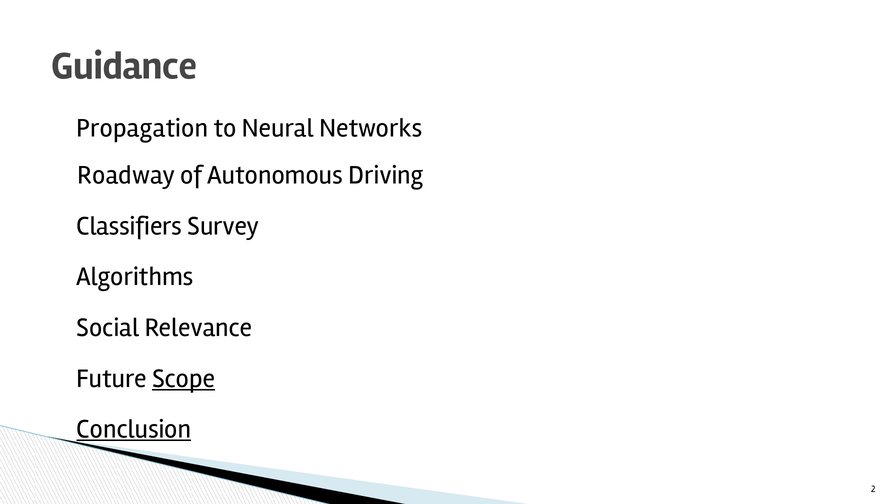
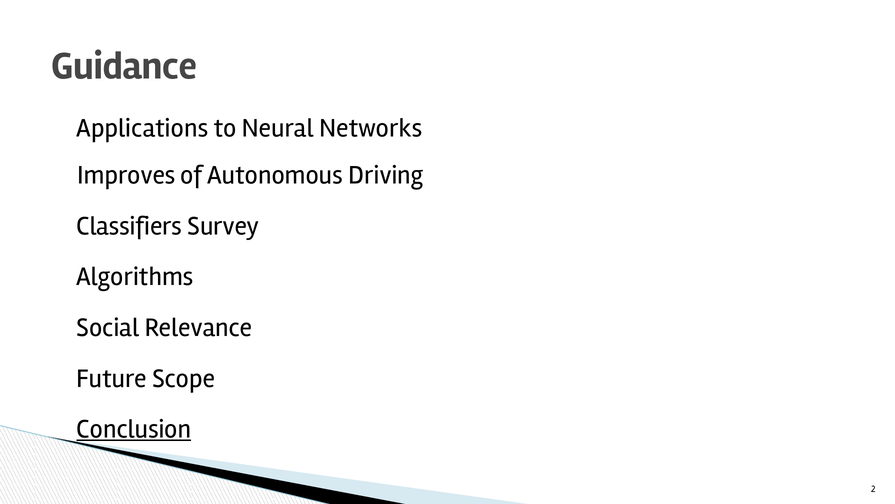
Propagation: Propagation -> Applications
Roadway: Roadway -> Improves
Scope underline: present -> none
